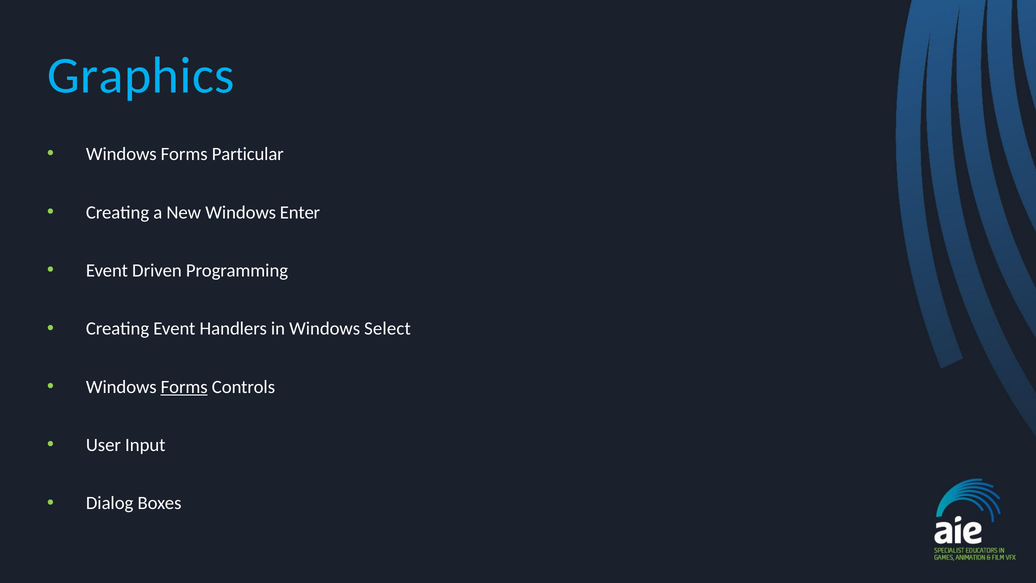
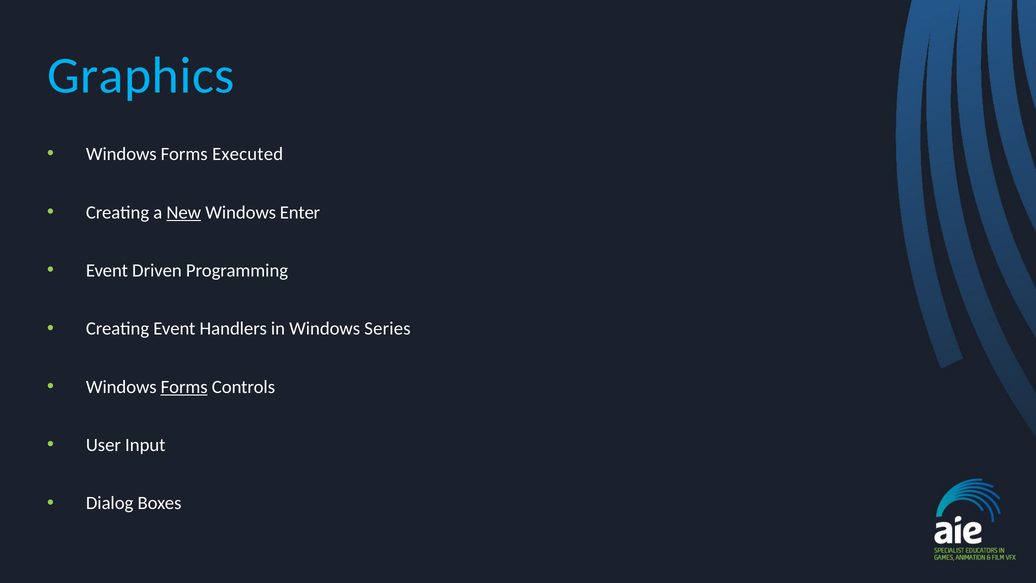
Particular: Particular -> Executed
New underline: none -> present
Select: Select -> Series
